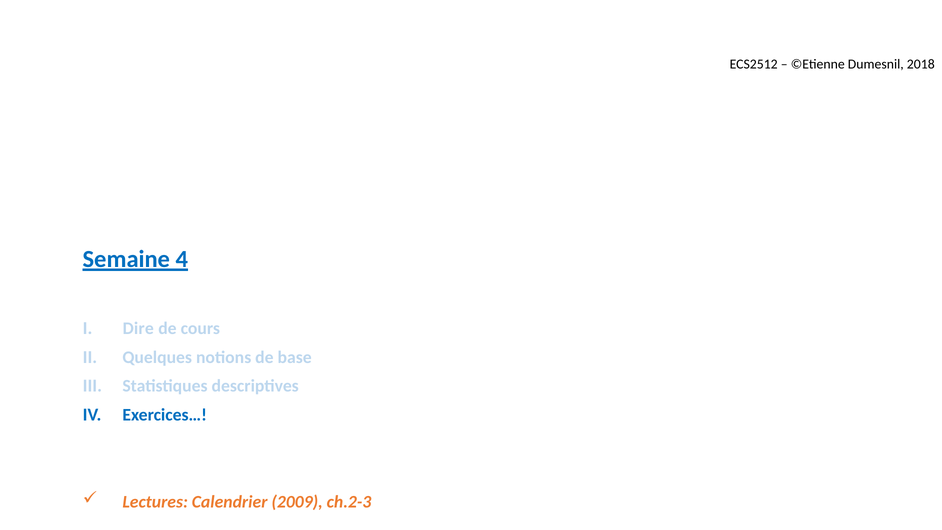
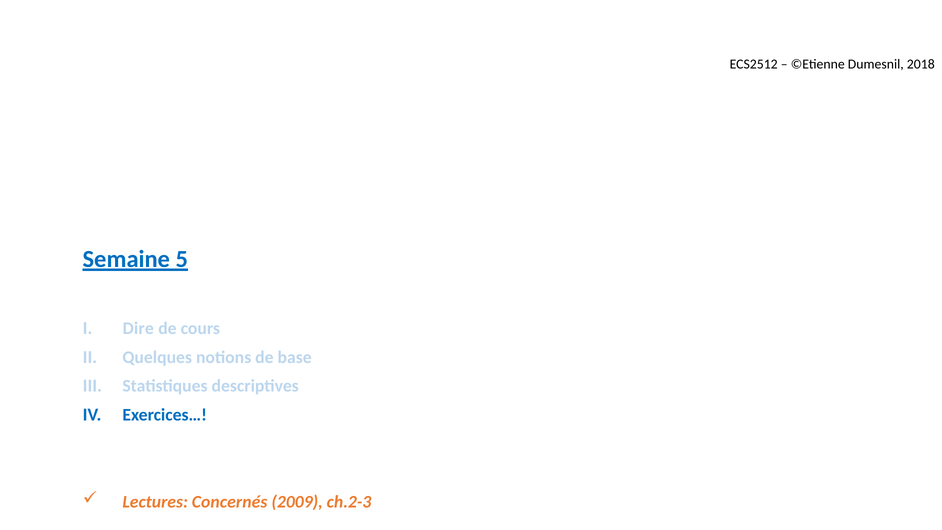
4: 4 -> 5
Calendrier: Calendrier -> Concernés
